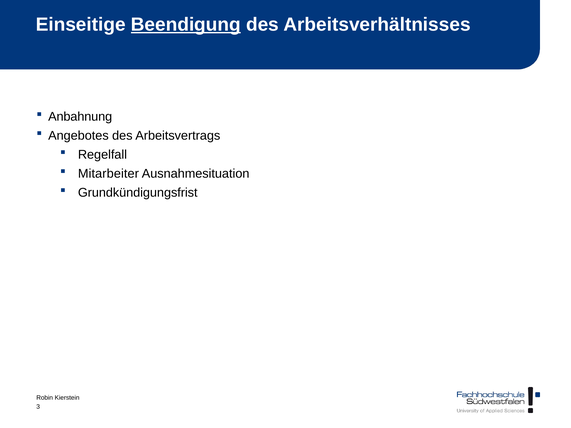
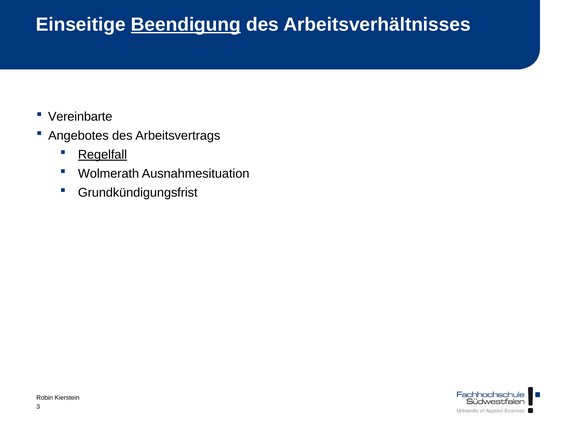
Anbahnung: Anbahnung -> Vereinbarte
Regelfall underline: none -> present
Mitarbeiter: Mitarbeiter -> Wolmerath
